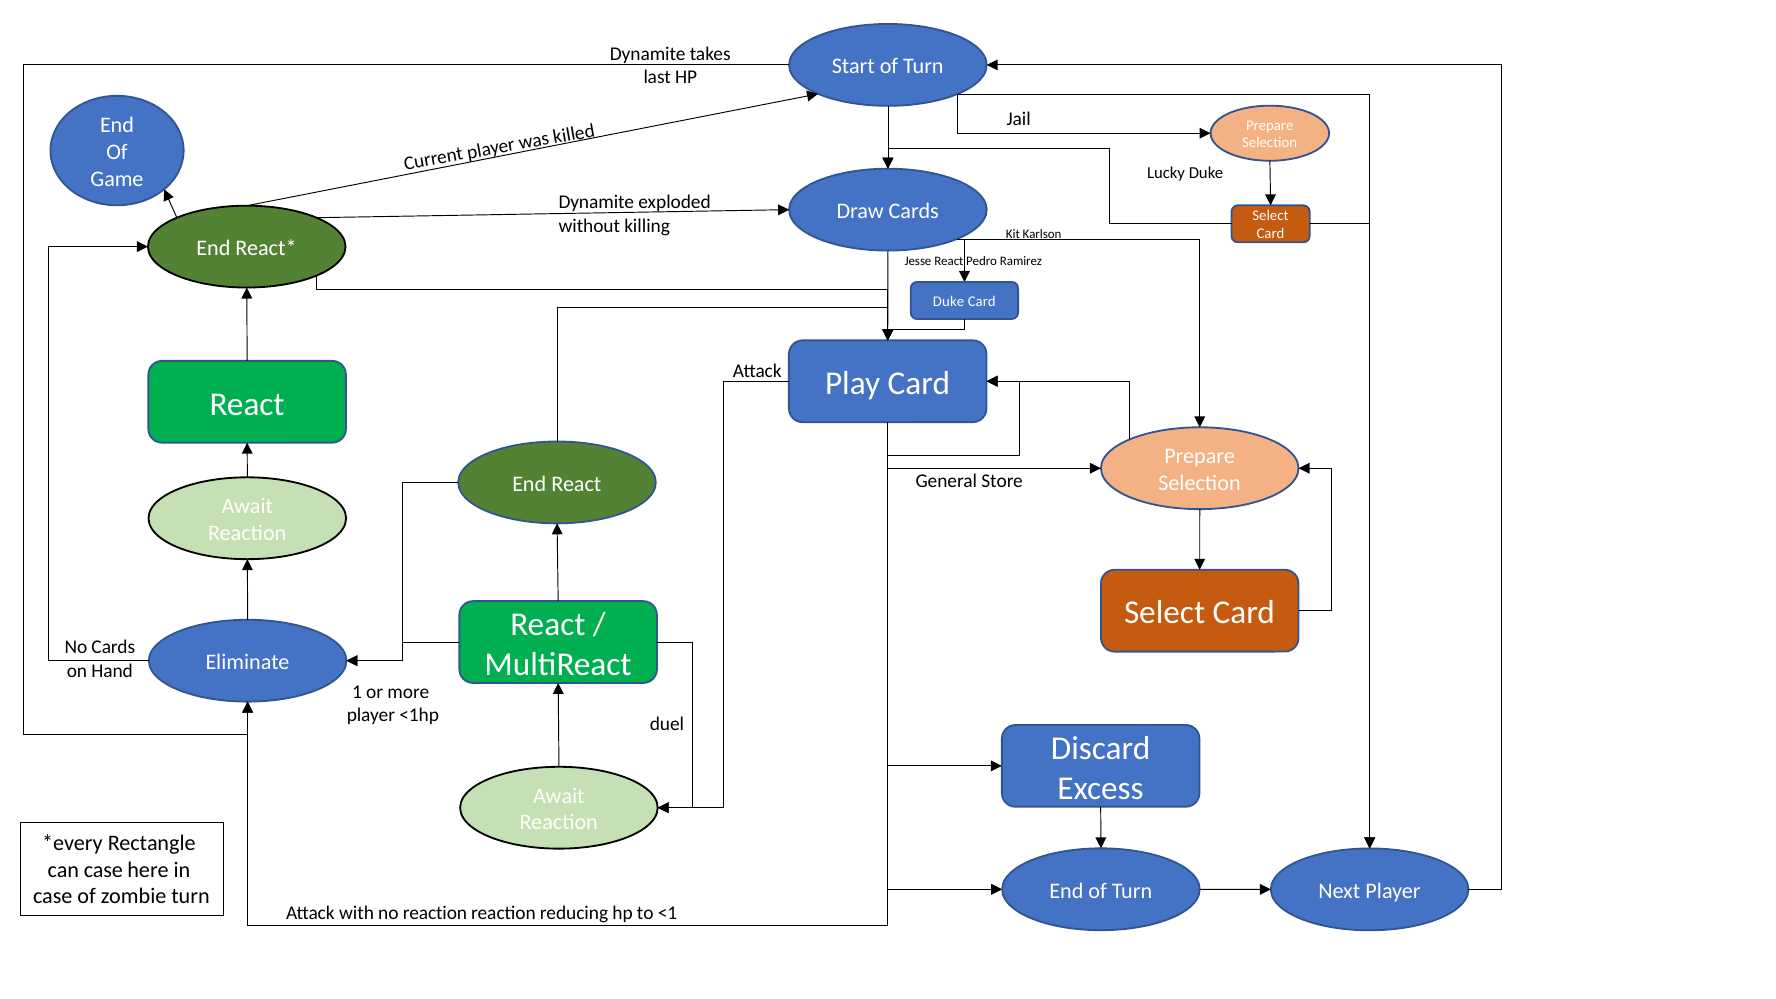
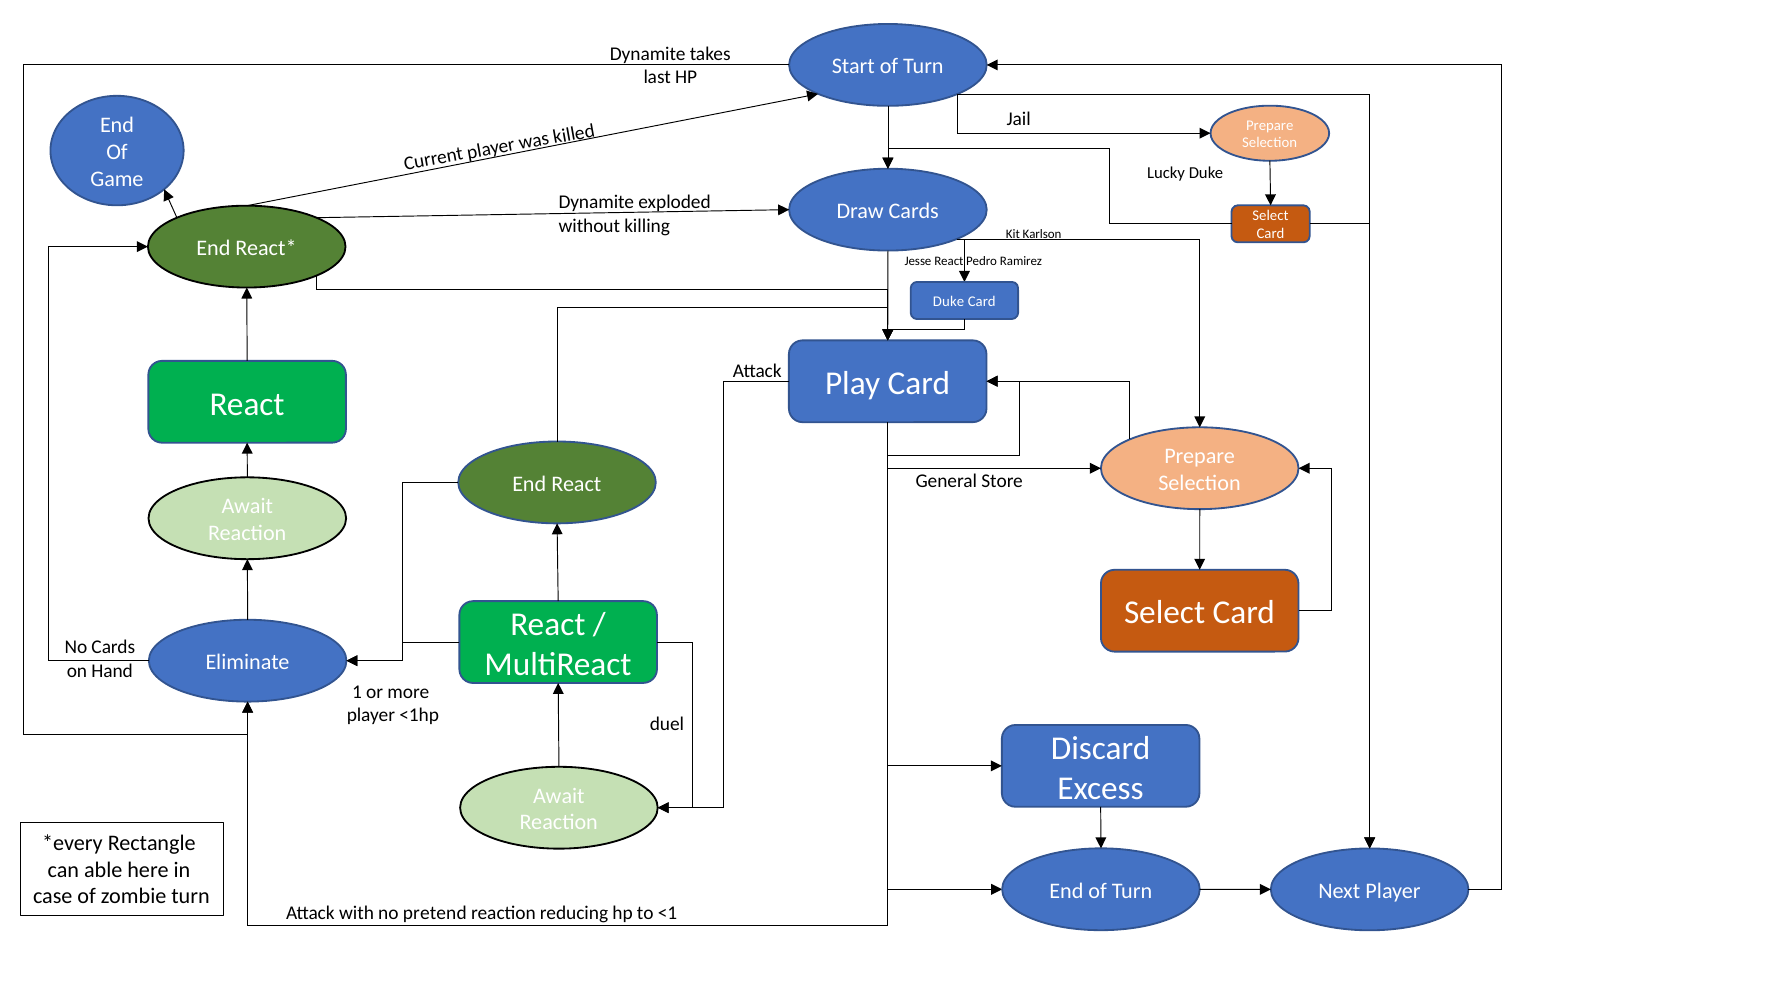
can case: case -> able
no reaction: reaction -> pretend
